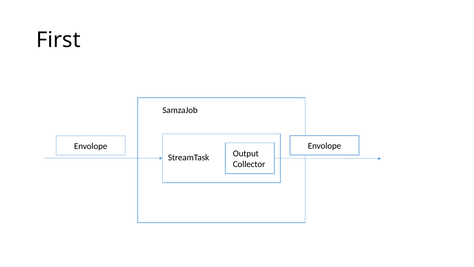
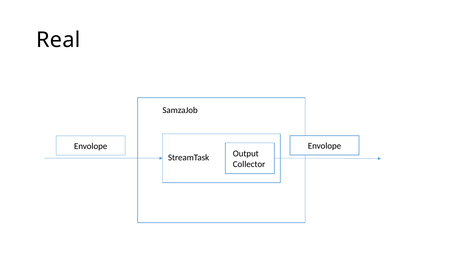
First: First -> Real
